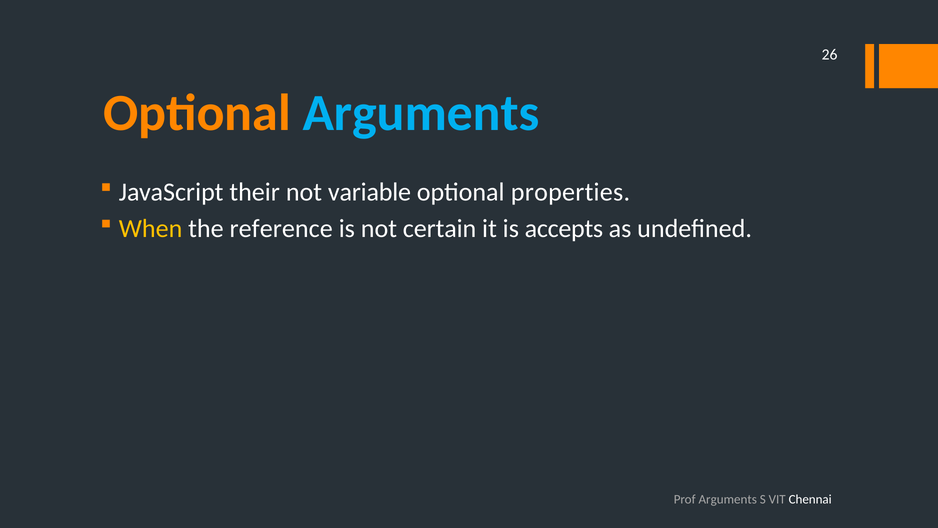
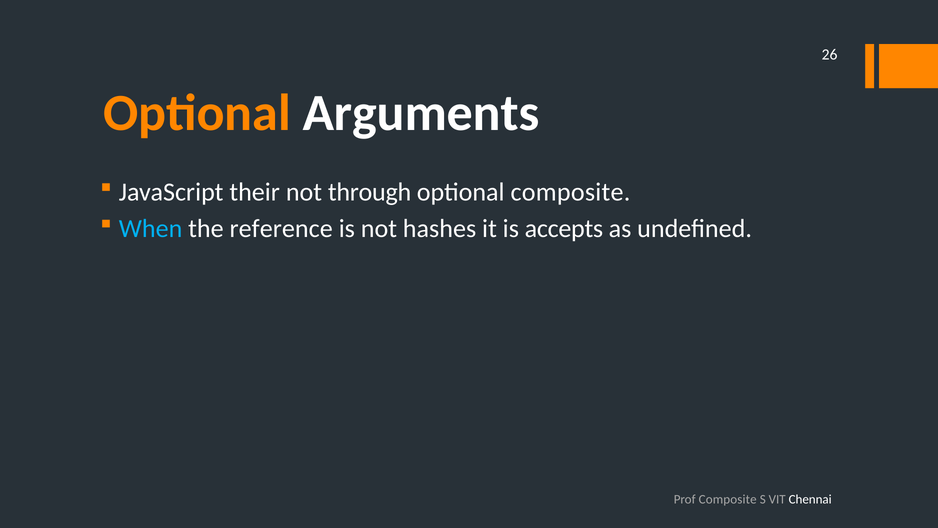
Arguments at (421, 113) colour: light blue -> white
variable: variable -> through
optional properties: properties -> composite
When colour: yellow -> light blue
certain: certain -> hashes
Prof Arguments: Arguments -> Composite
